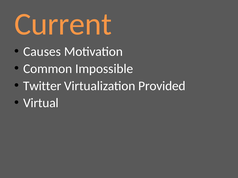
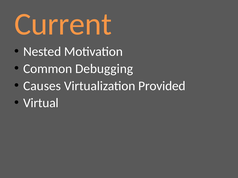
Causes: Causes -> Nested
Impossible: Impossible -> Debugging
Twitter: Twitter -> Causes
